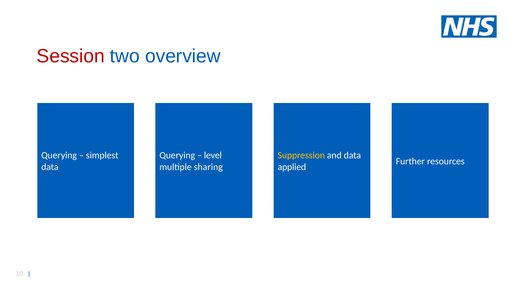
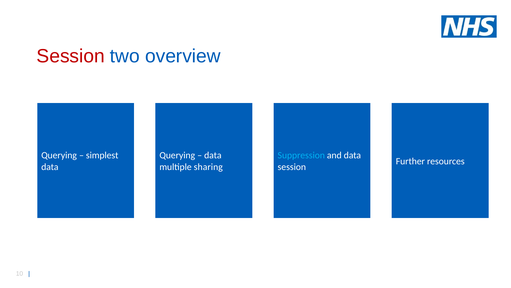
level at (213, 155): level -> data
Suppression colour: yellow -> light blue
applied at (292, 167): applied -> session
